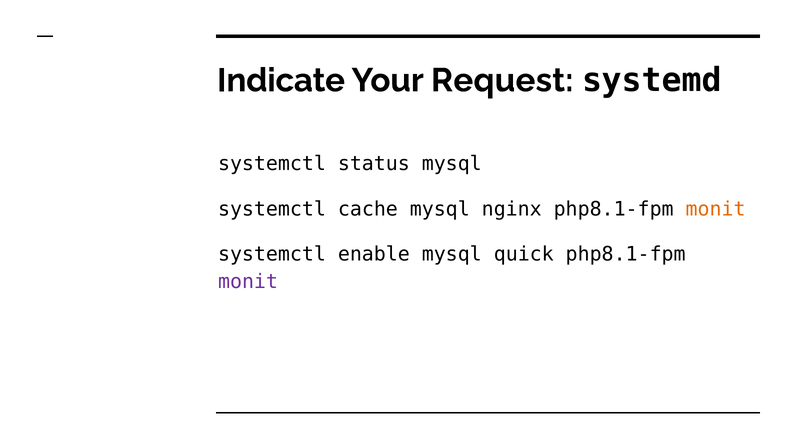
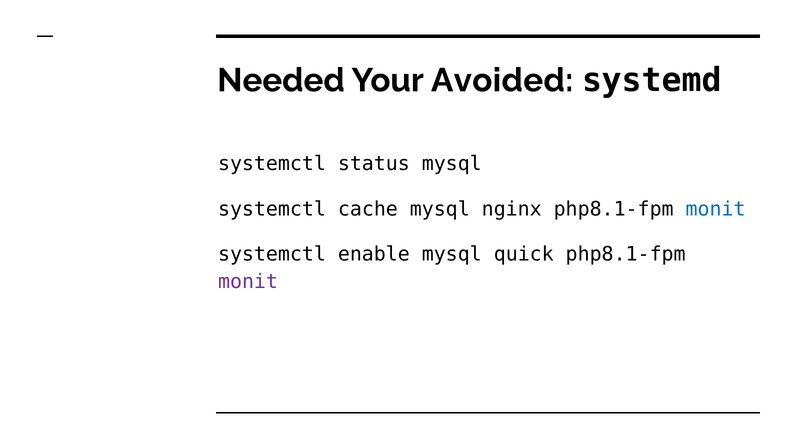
Indicate: Indicate -> Needed
Request: Request -> Avoided
monit at (716, 209) colour: orange -> blue
